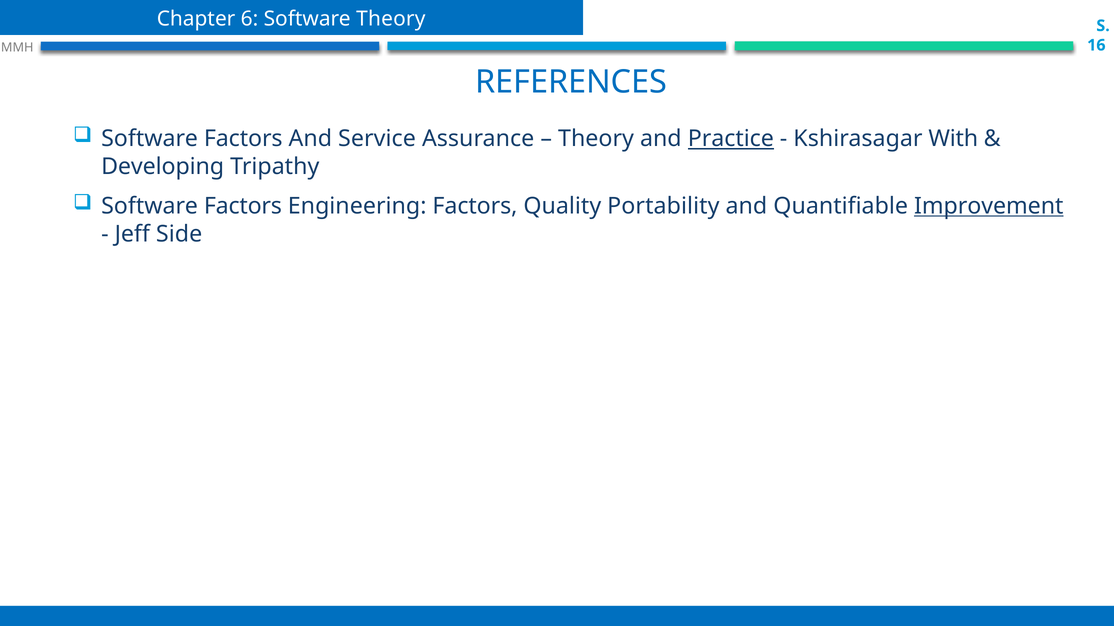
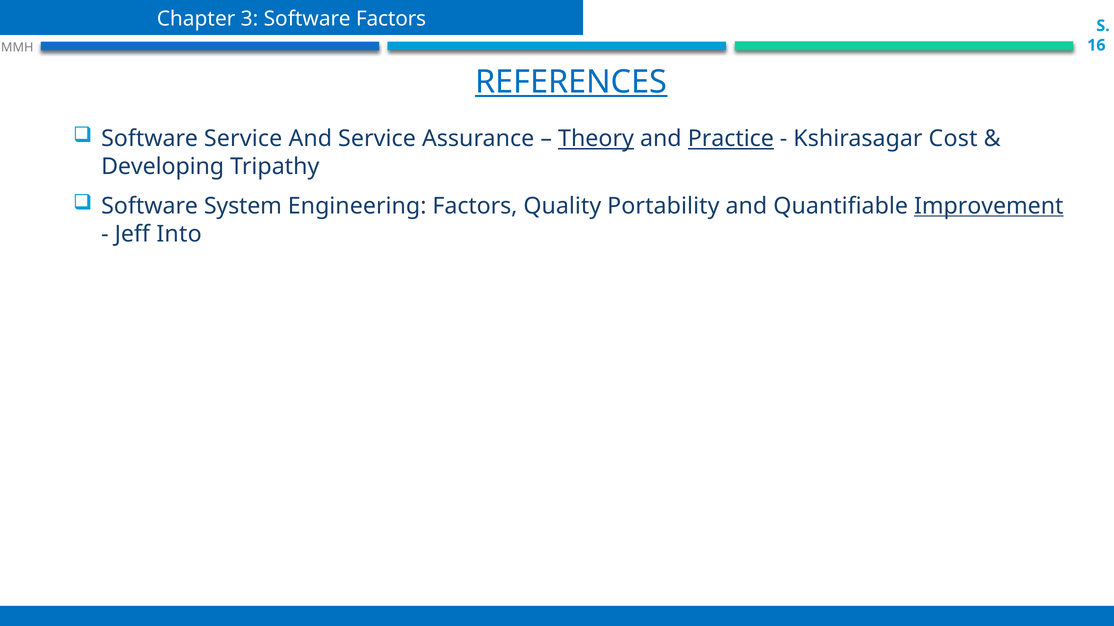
6: 6 -> 3
Software Theory: Theory -> Factors
REFERENCES underline: none -> present
Factors at (243, 139): Factors -> Service
Theory at (596, 139) underline: none -> present
With: With -> Cost
Factors at (243, 206): Factors -> System
Side: Side -> Into
